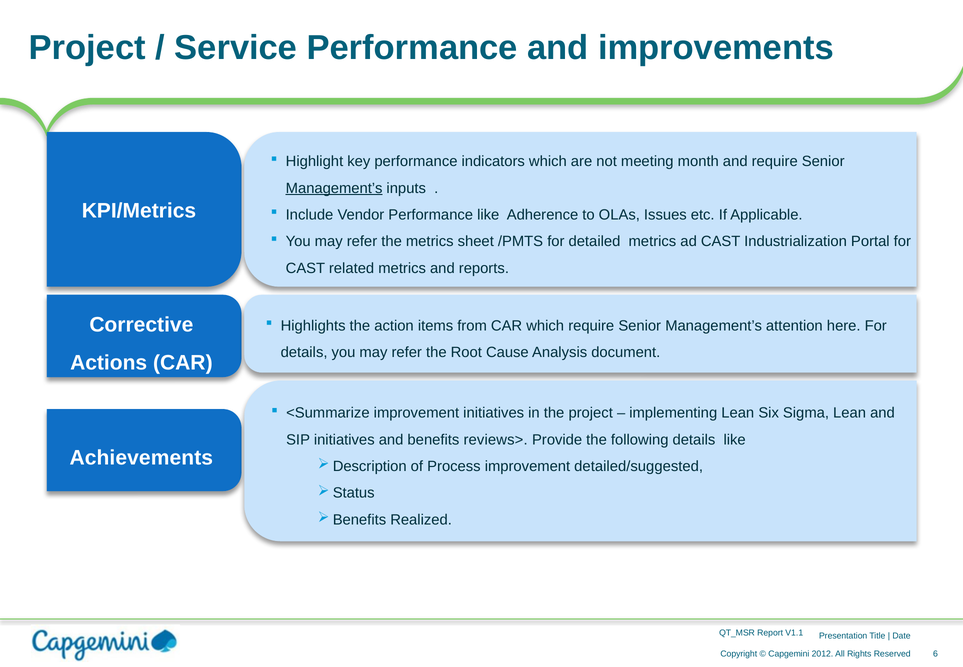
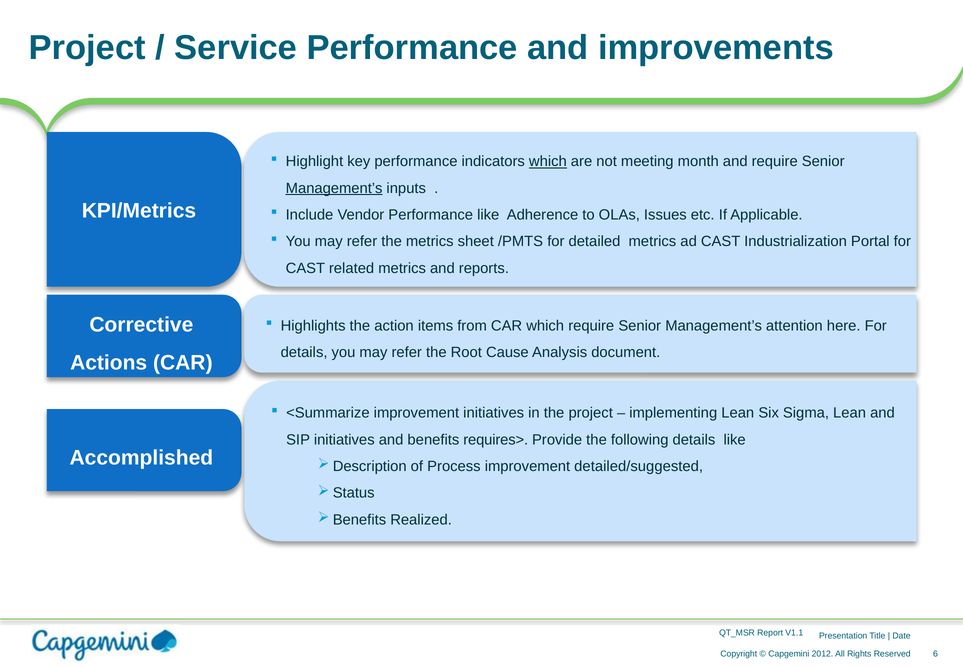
which at (548, 161) underline: none -> present
reviews>: reviews> -> requires>
Achievements: Achievements -> Accomplished
